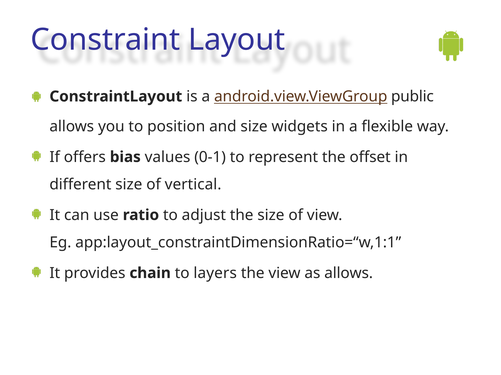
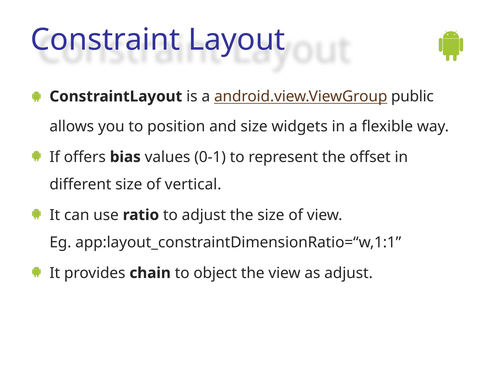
layers: layers -> object
as allows: allows -> adjust
